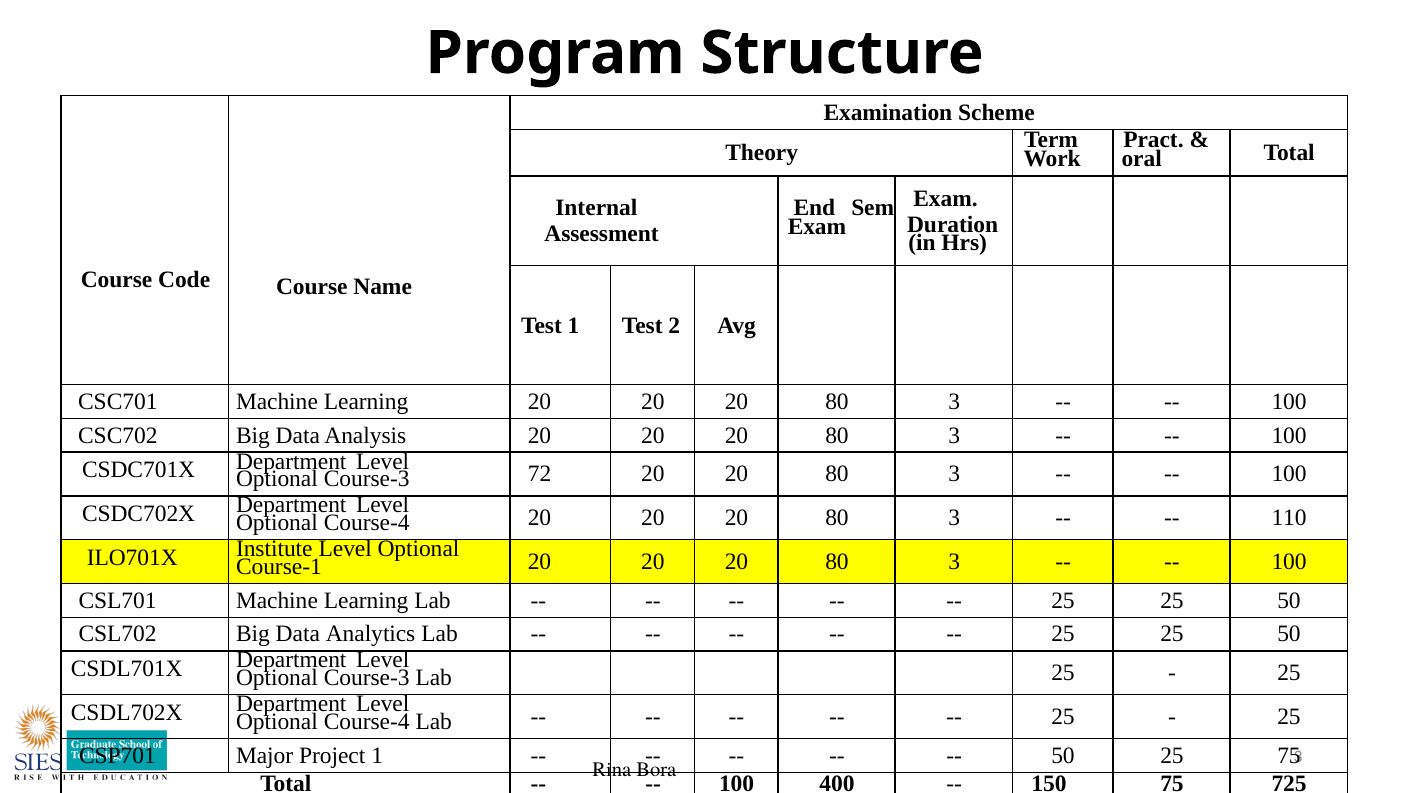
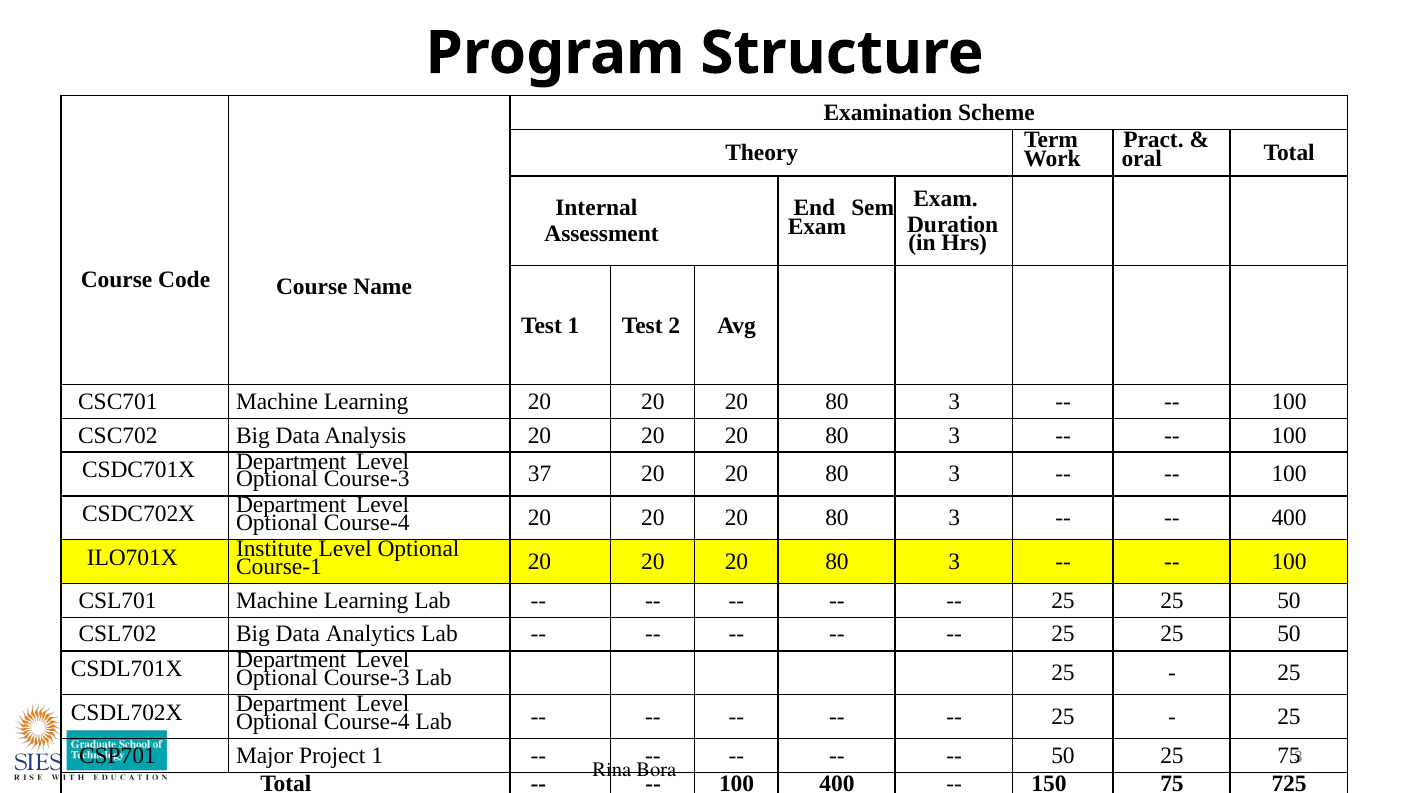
72: 72 -> 37
110 at (1289, 518): 110 -> 400
